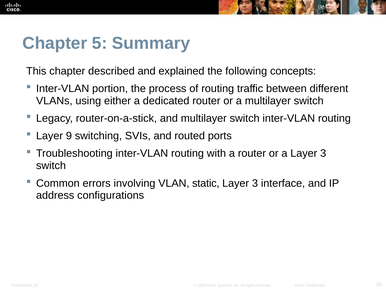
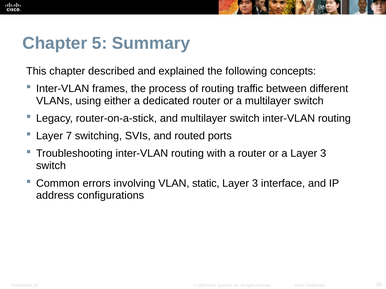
portion: portion -> frames
9: 9 -> 7
